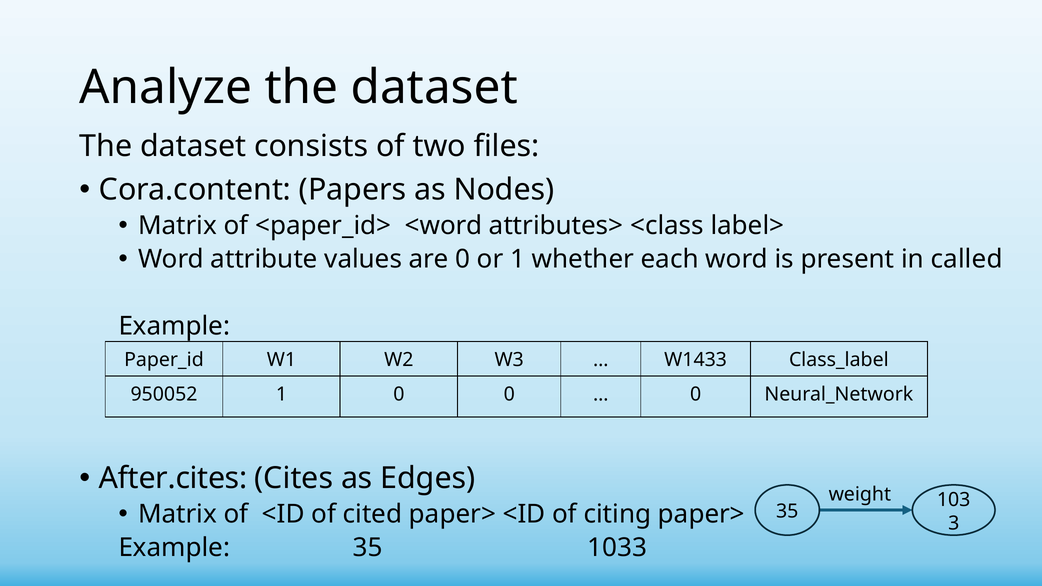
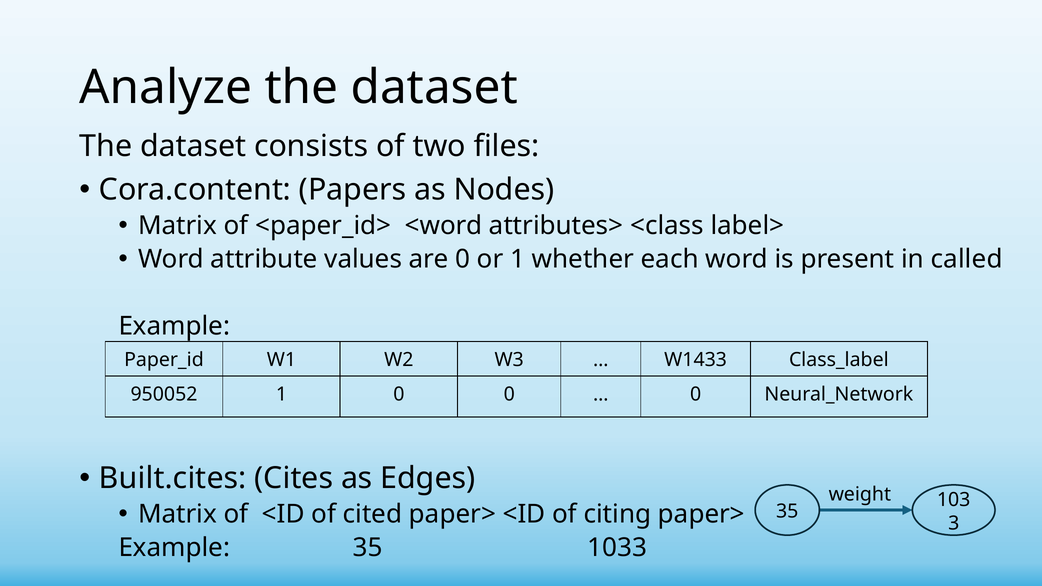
After.cites: After.cites -> Built.cites
